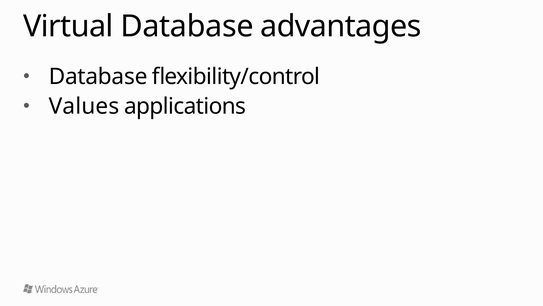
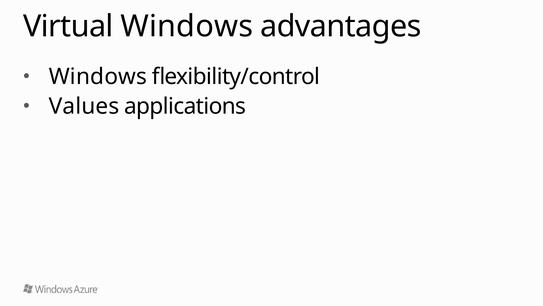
Virtual Database: Database -> Windows
Database at (98, 77): Database -> Windows
